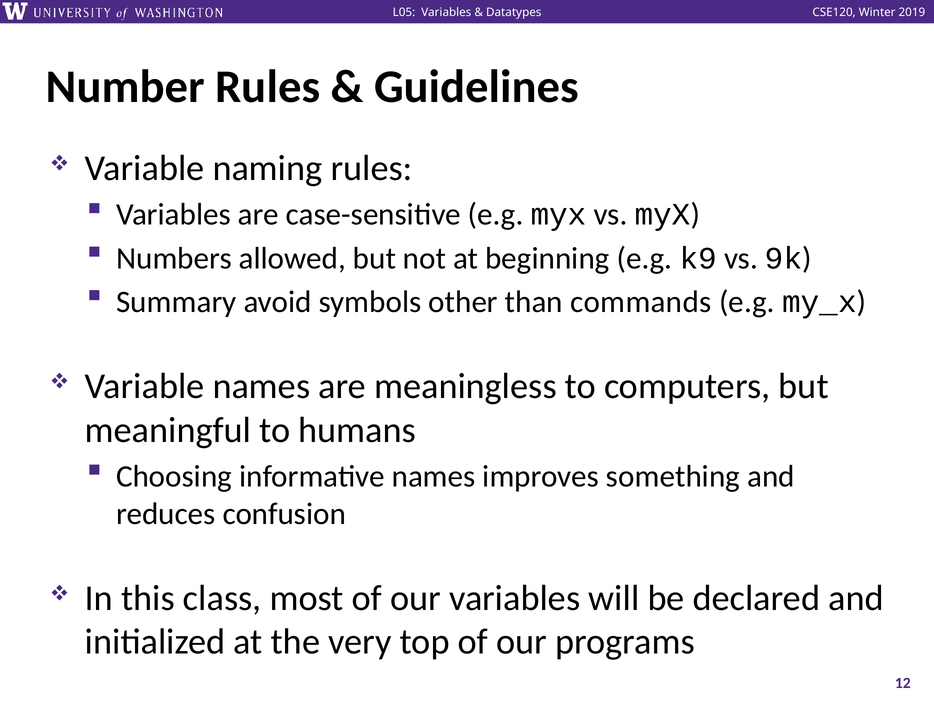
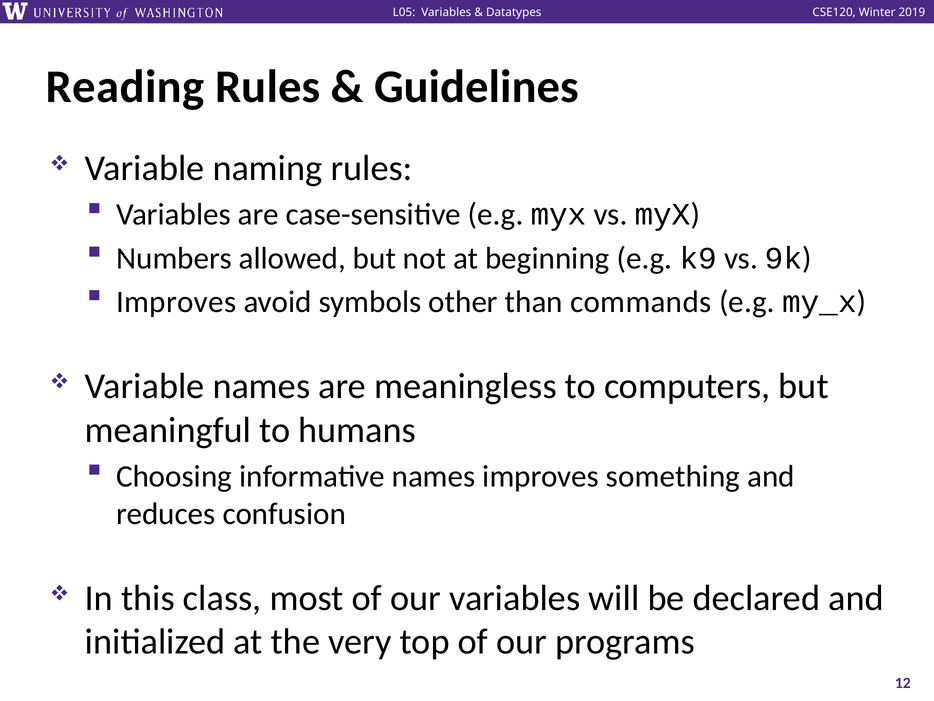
Number: Number -> Reading
Summary at (176, 302): Summary -> Improves
